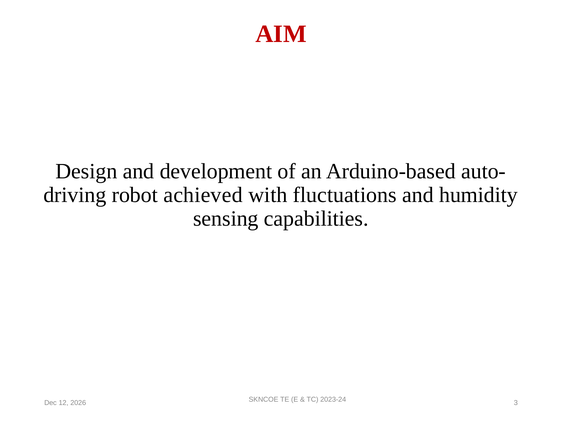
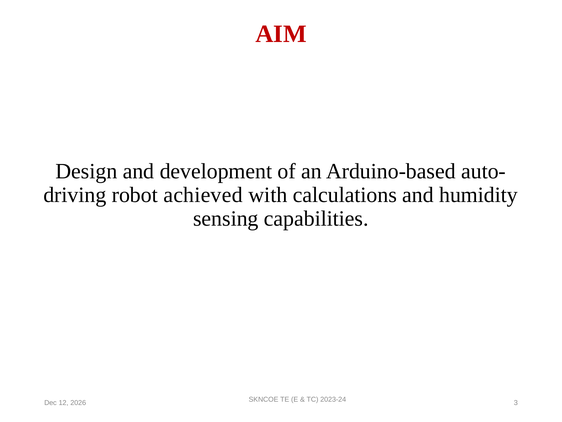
fluctuations: fluctuations -> calculations
